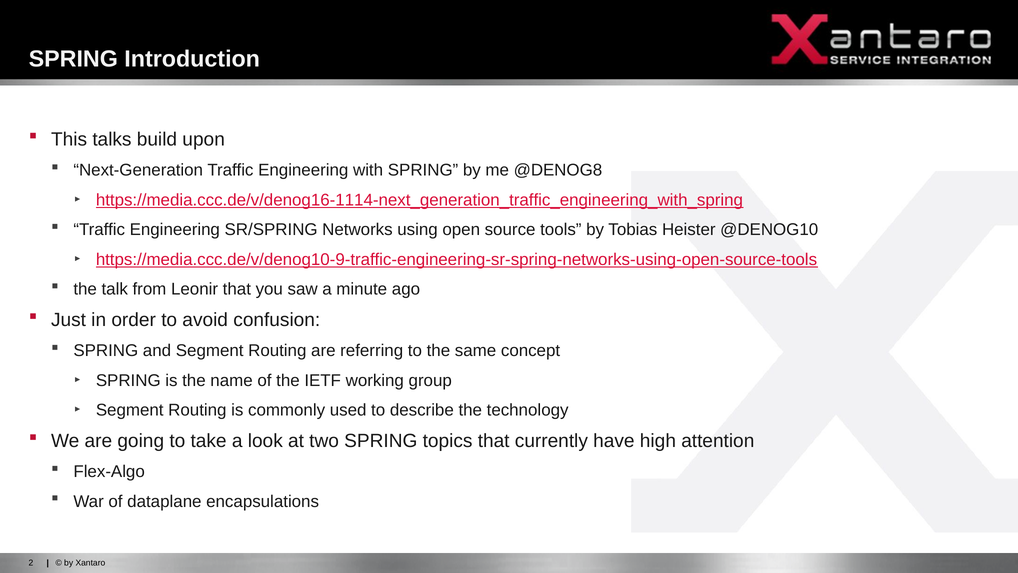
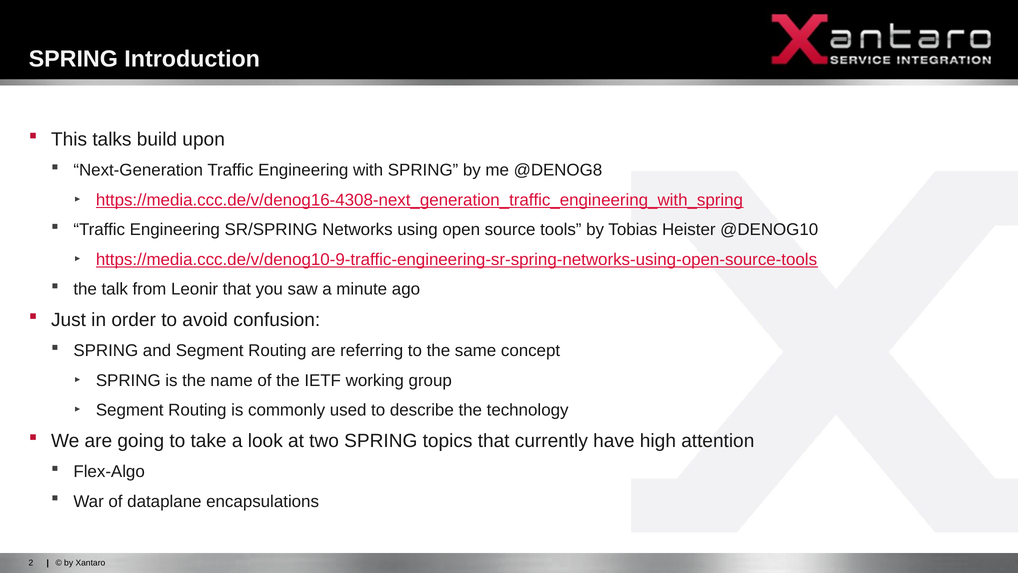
https://media.ccc.de/v/denog16-1114-next_generation_traffic_engineering_with_spring: https://media.ccc.de/v/denog16-1114-next_generation_traffic_engineering_with_spring -> https://media.ccc.de/v/denog16-4308-next_generation_traffic_engineering_with_spring
